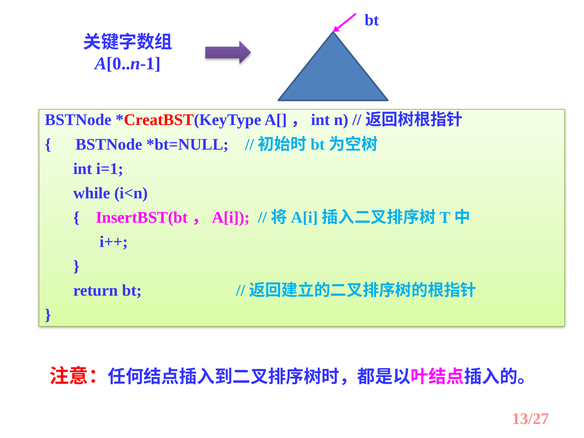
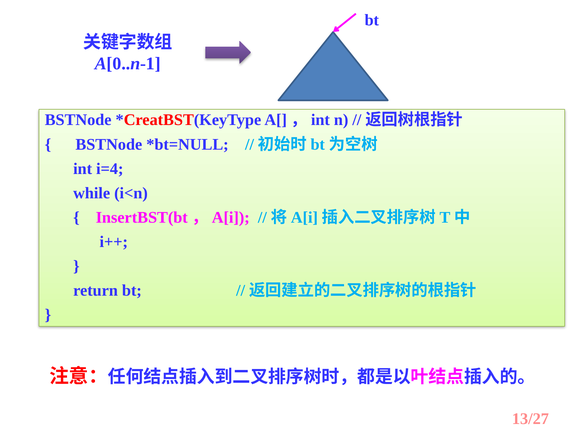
i=1: i=1 -> i=4
